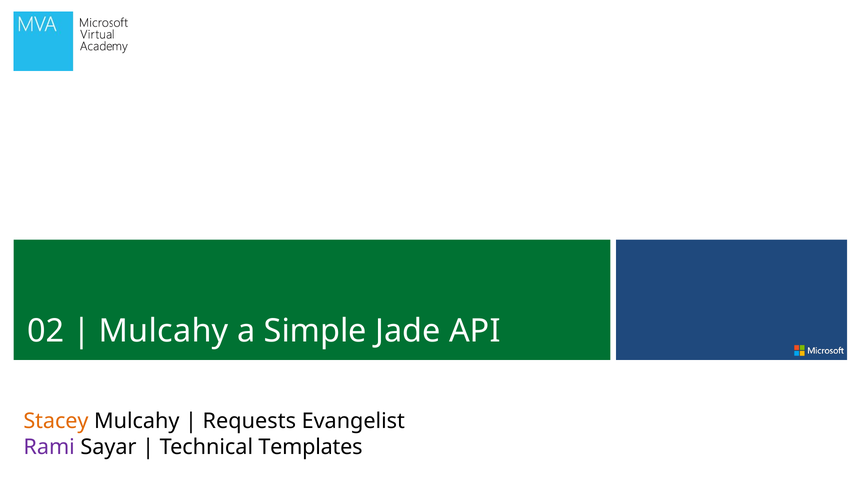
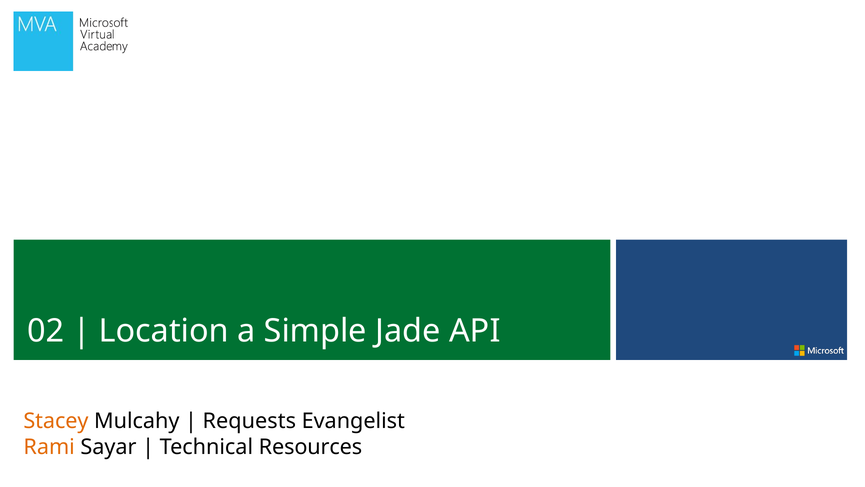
Mulcahy at (164, 331): Mulcahy -> Location
Rami colour: purple -> orange
Templates: Templates -> Resources
